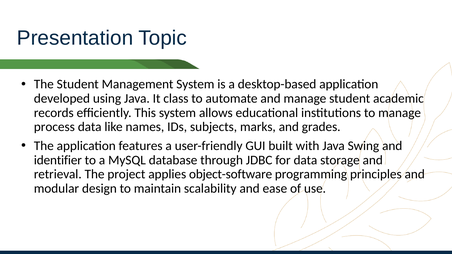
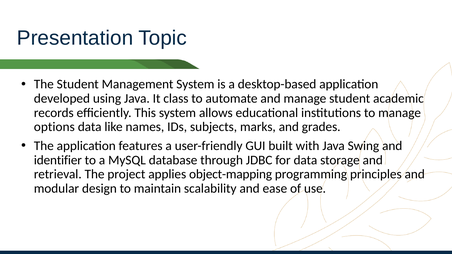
process: process -> options
object-software: object-software -> object-mapping
